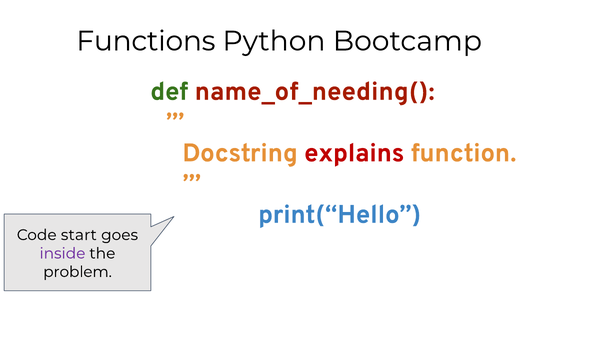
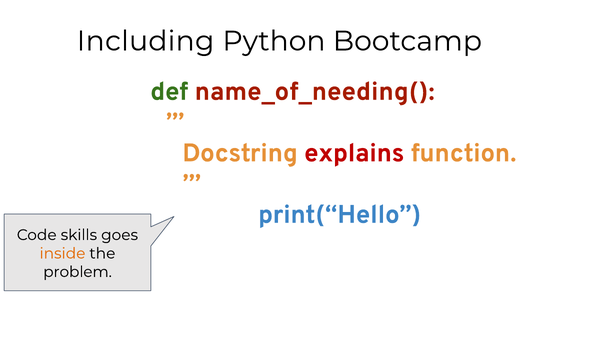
Functions: Functions -> Including
start: start -> skills
inside colour: purple -> orange
